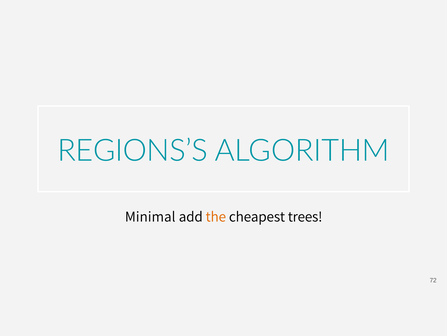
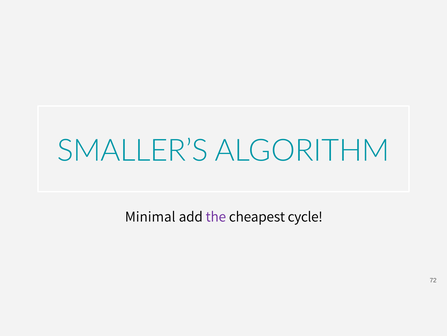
REGIONS’S: REGIONS’S -> SMALLER’S
the colour: orange -> purple
trees: trees -> cycle
